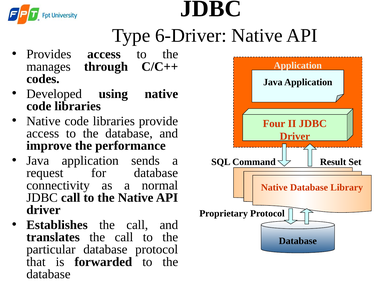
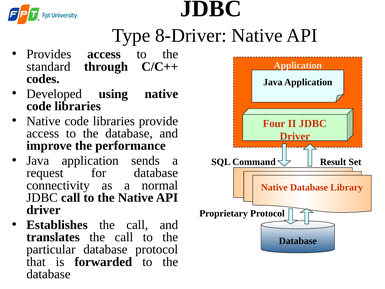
6-Driver: 6-Driver -> 8-Driver
manages: manages -> standard
